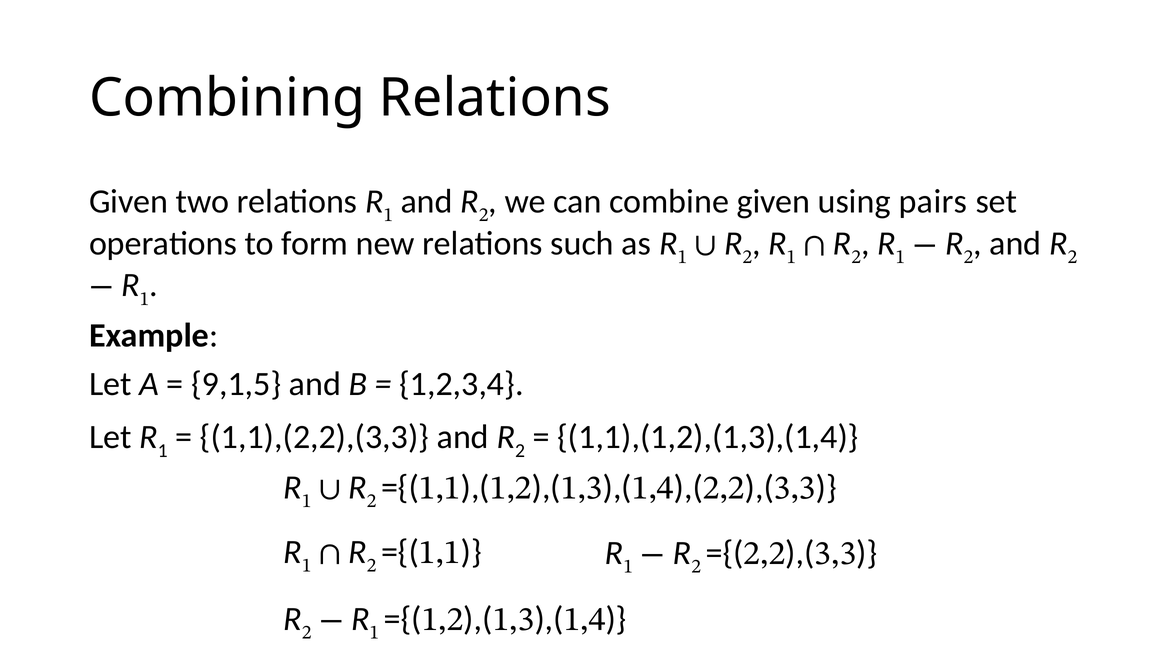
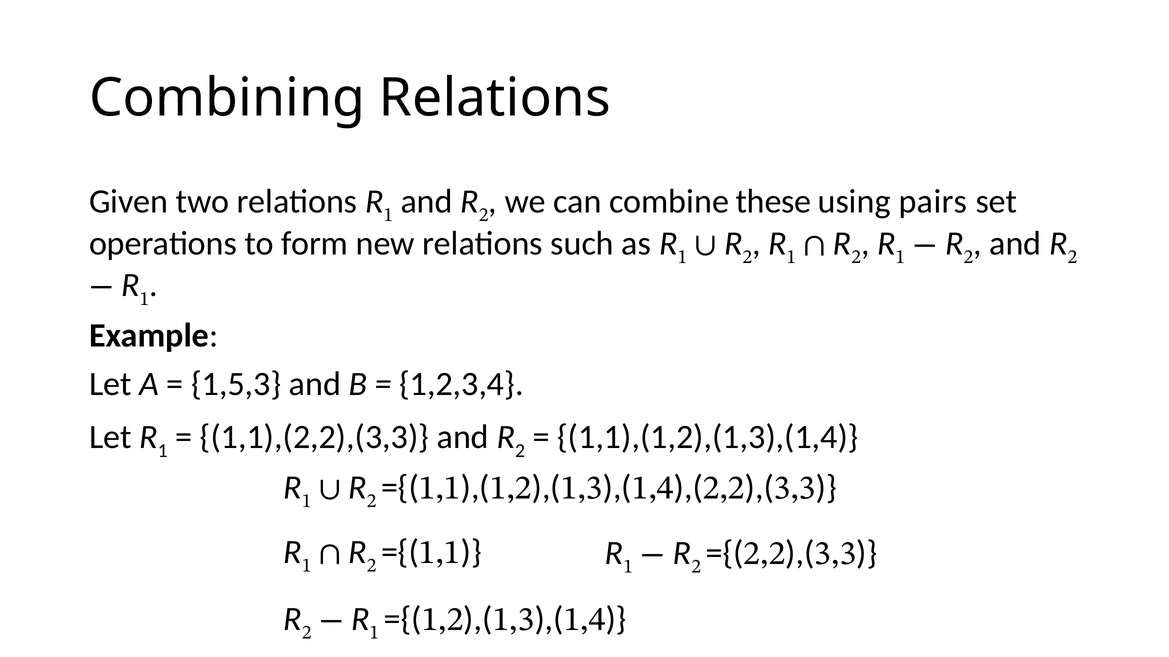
combine given: given -> these
9,1,5: 9,1,5 -> 1,5,3
